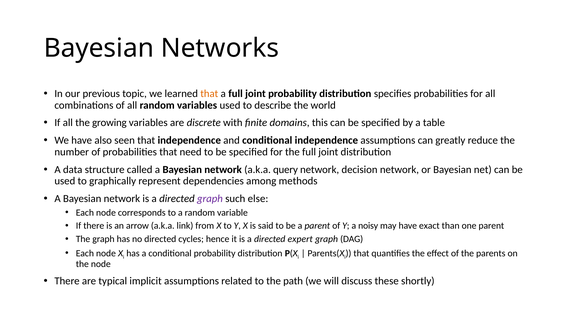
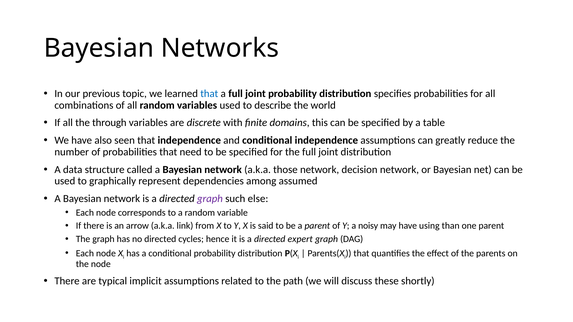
that at (209, 94) colour: orange -> blue
growing: growing -> through
query: query -> those
methods: methods -> assumed
exact: exact -> using
